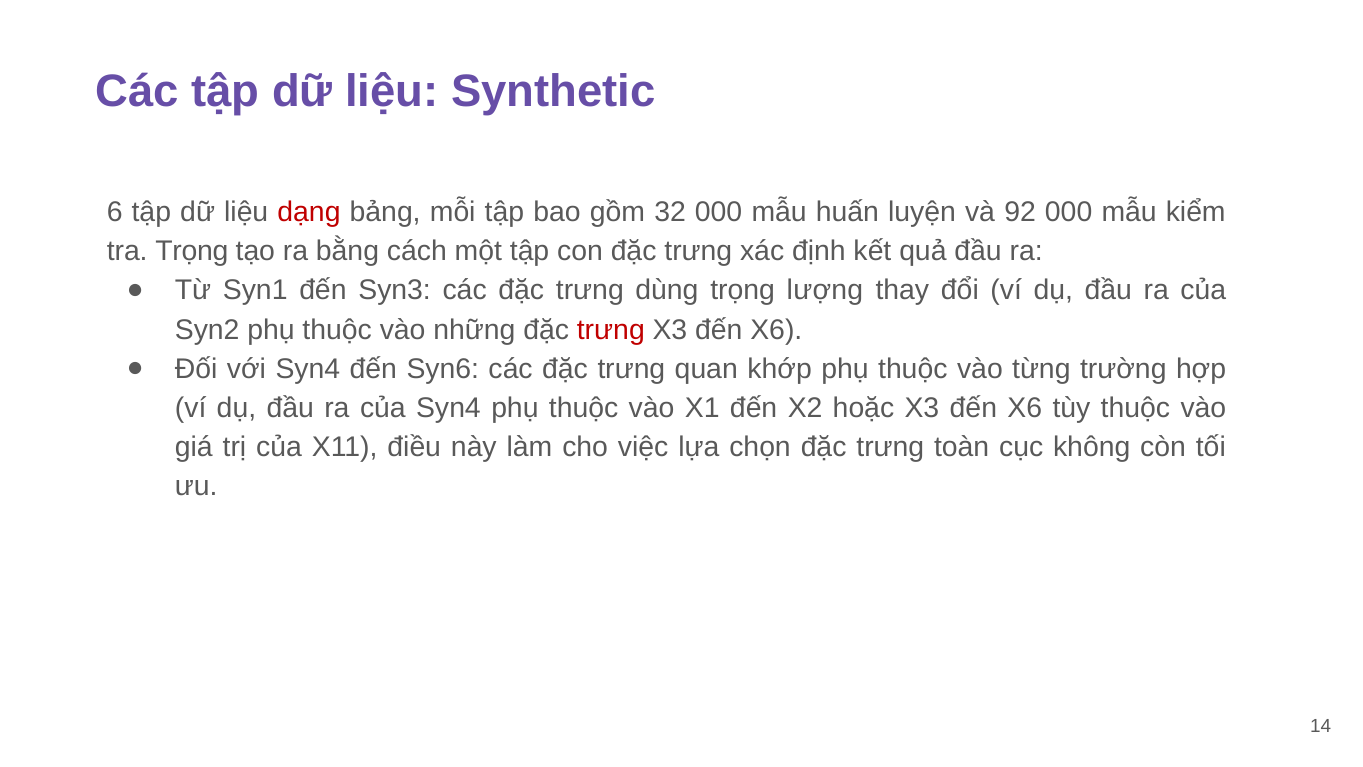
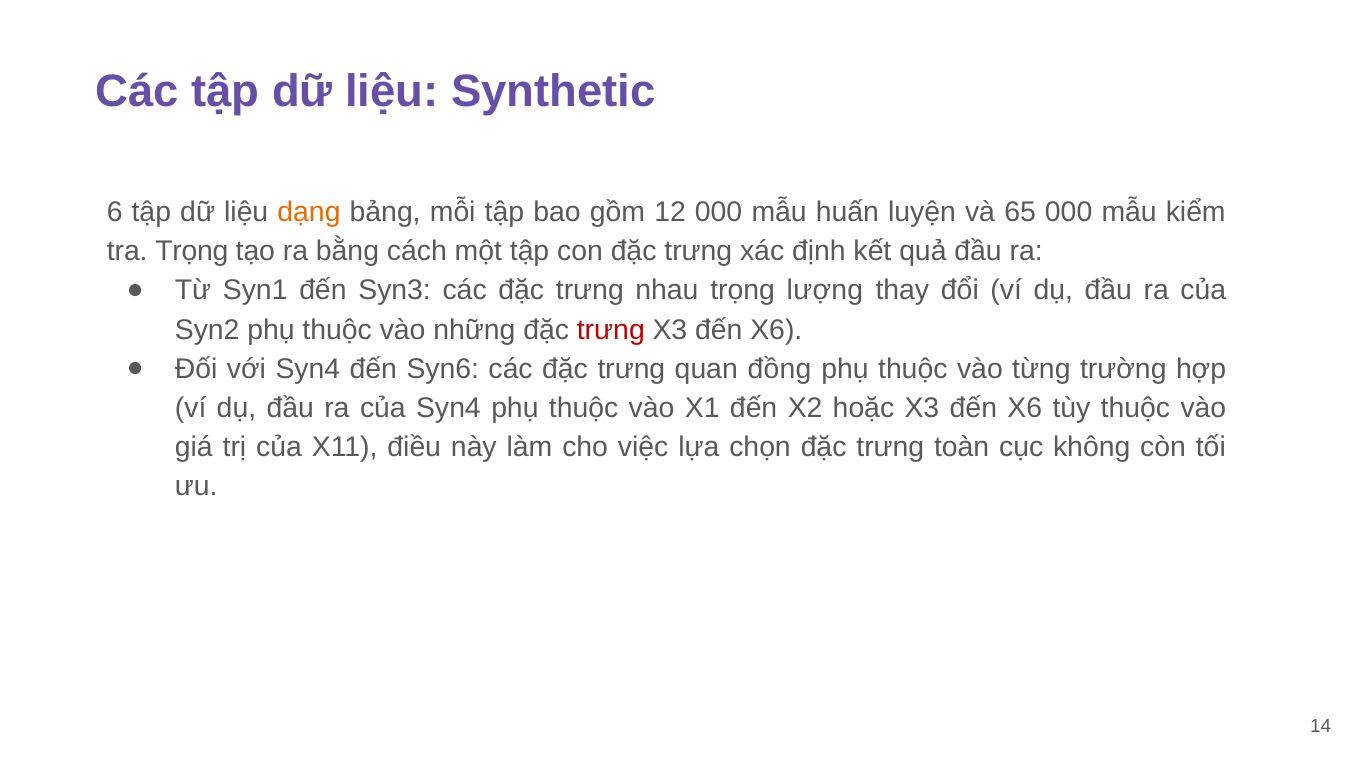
dạng colour: red -> orange
32: 32 -> 12
92: 92 -> 65
dùng: dùng -> nhau
khớp: khớp -> đồng
